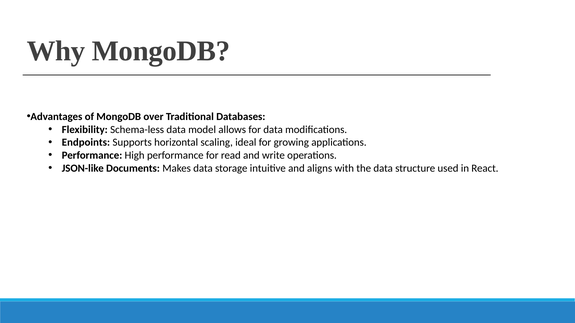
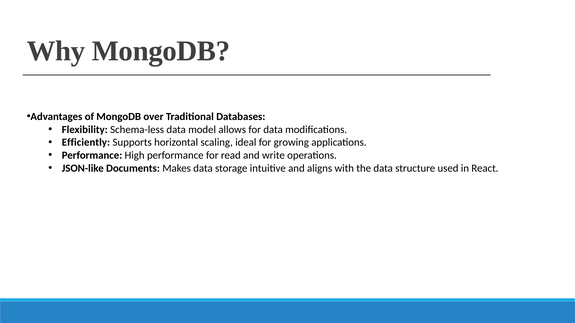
Endpoints: Endpoints -> Efficiently
